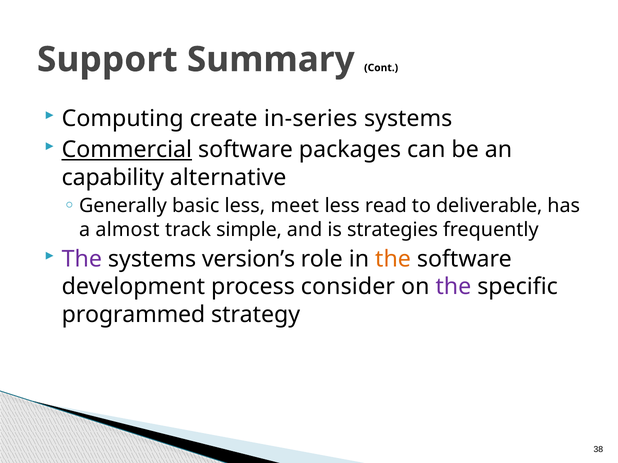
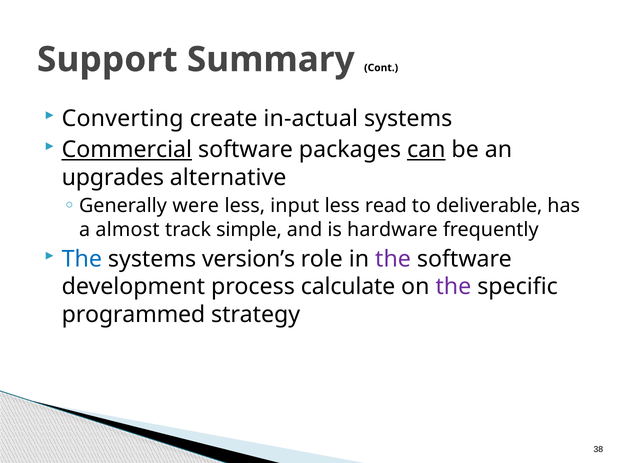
Computing: Computing -> Converting
in-series: in-series -> in-actual
can underline: none -> present
capability: capability -> upgrades
basic: basic -> were
meet: meet -> input
strategies: strategies -> hardware
The at (82, 259) colour: purple -> blue
the at (393, 259) colour: orange -> purple
consider: consider -> calculate
